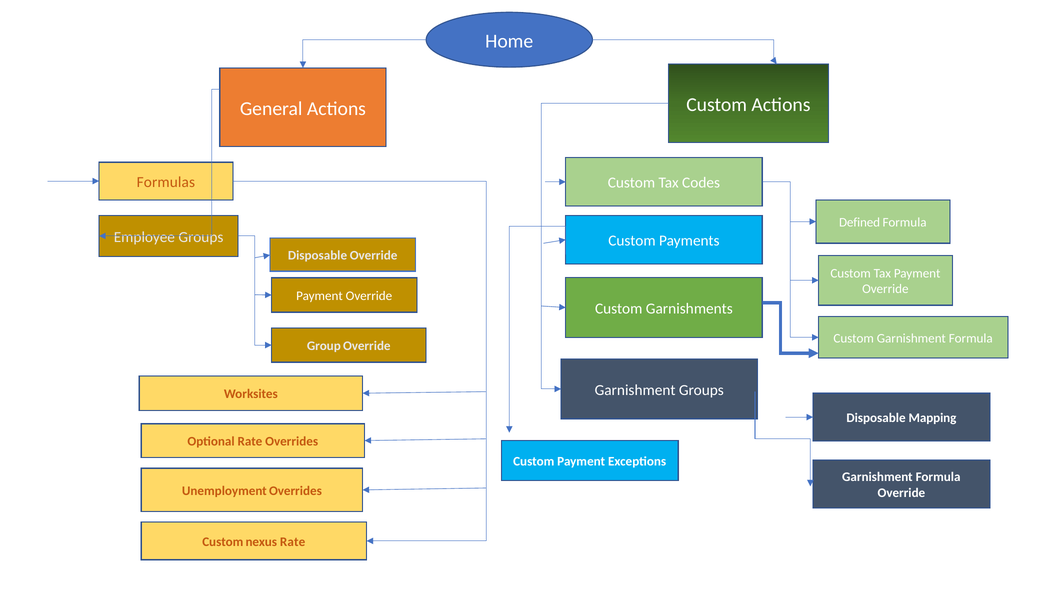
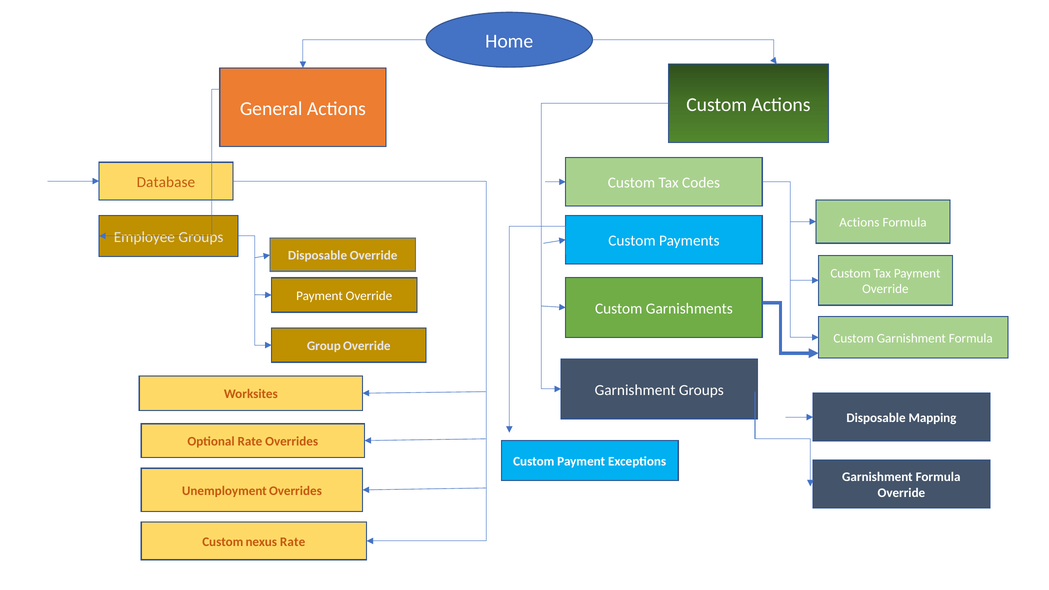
Formulas: Formulas -> Database
Defined at (860, 222): Defined -> Actions
